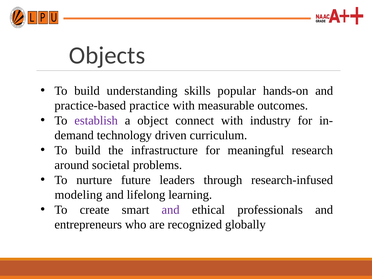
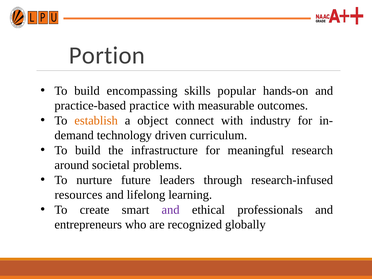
Objects: Objects -> Portion
understanding: understanding -> encompassing
establish colour: purple -> orange
modeling: modeling -> resources
